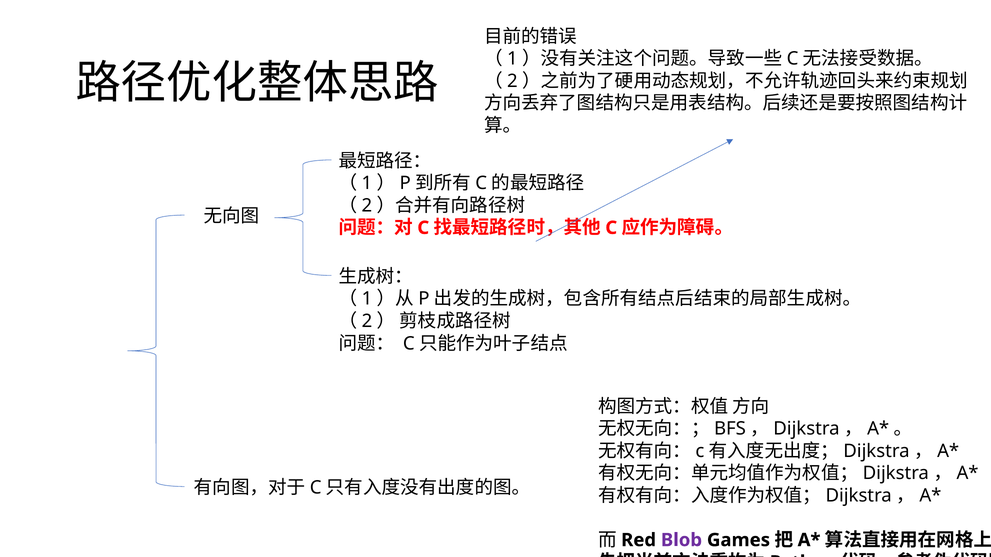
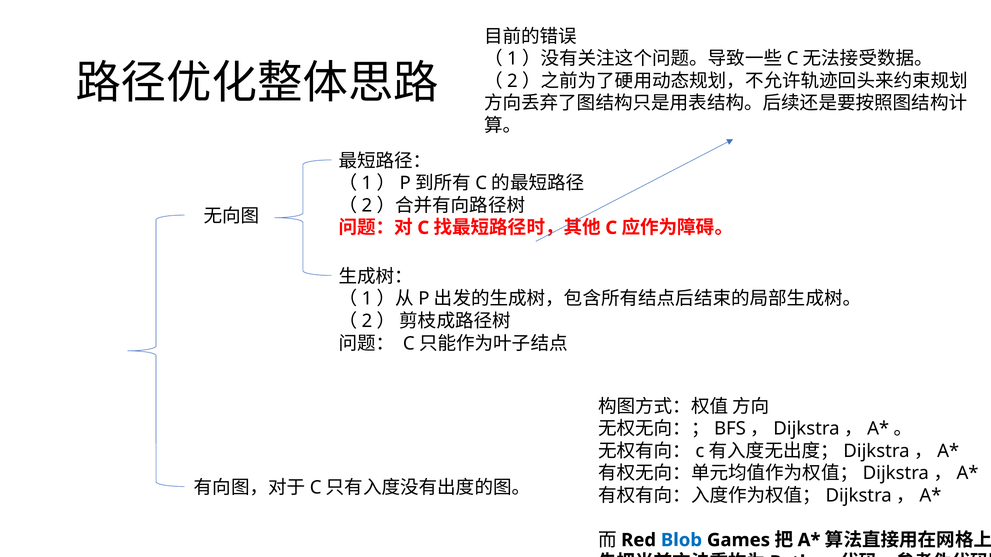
Blob colour: purple -> blue
